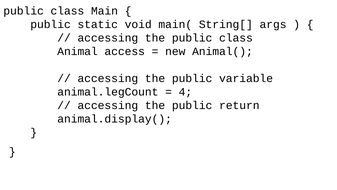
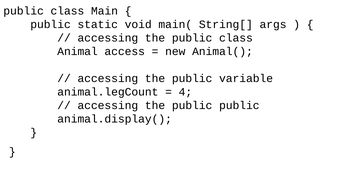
public return: return -> public
